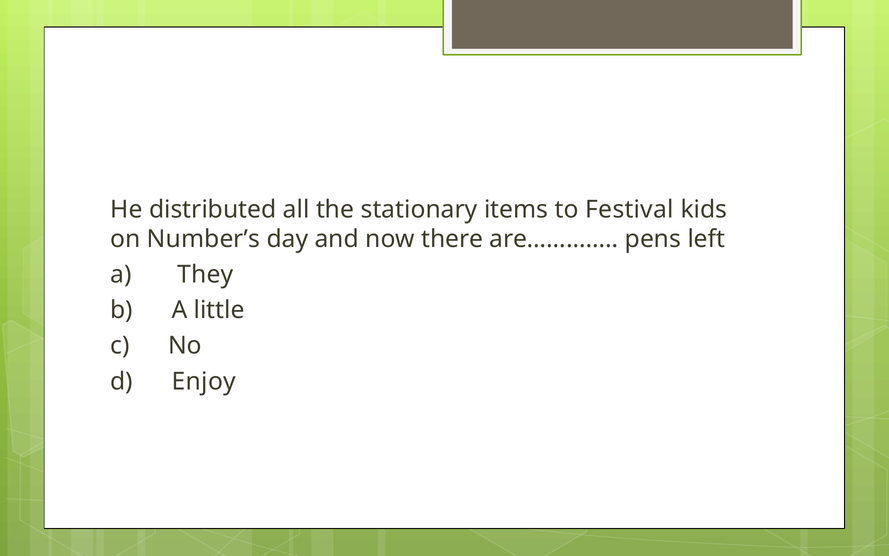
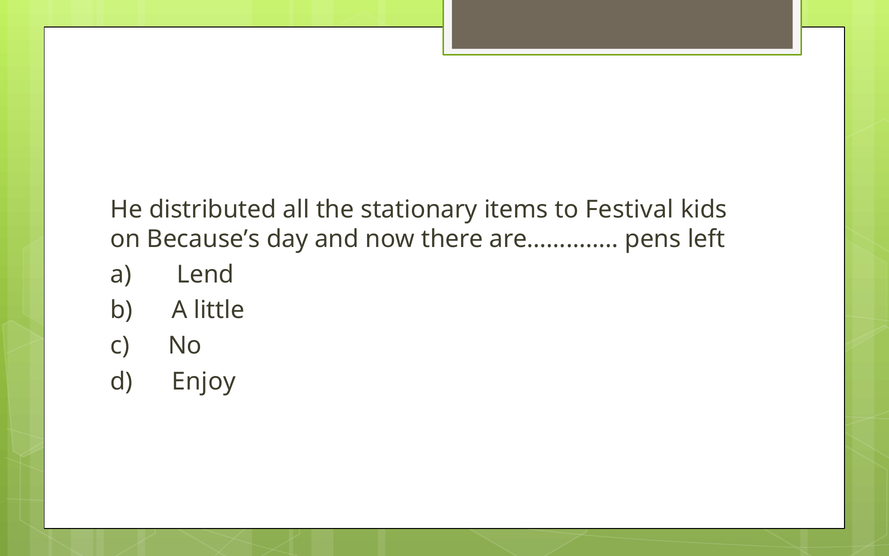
Number’s: Number’s -> Because’s
They: They -> Lend
